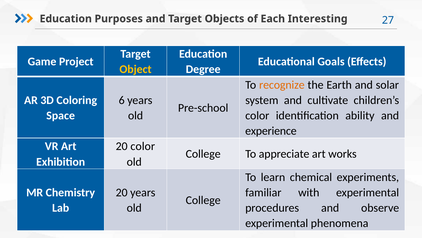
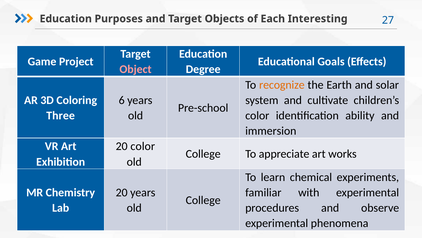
Object colour: yellow -> pink
Space: Space -> Three
experience: experience -> immersion
